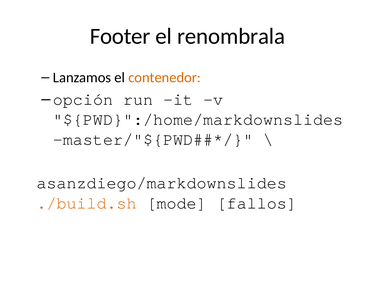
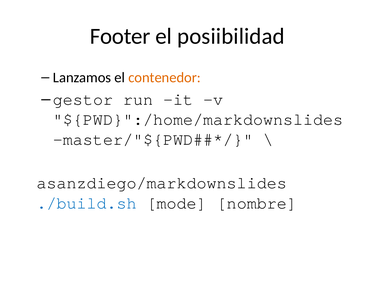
renombrala: renombrala -> posiibilidad
opción: opción -> gestor
./build.sh colour: orange -> blue
fallos: fallos -> nombre
